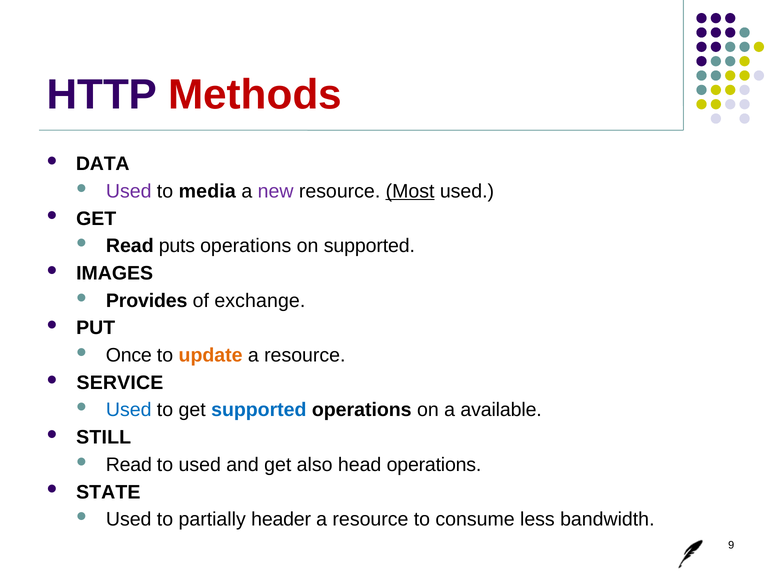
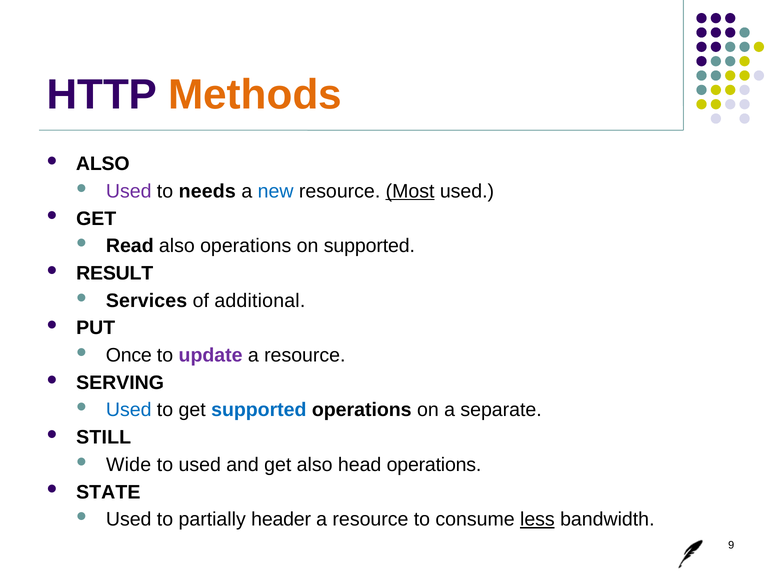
Methods colour: red -> orange
DATA at (103, 164): DATA -> ALSO
media: media -> needs
new colour: purple -> blue
Read puts: puts -> also
IMAGES: IMAGES -> RESULT
Provides: Provides -> Services
exchange: exchange -> additional
update colour: orange -> purple
SERVICE: SERVICE -> SERVING
available: available -> separate
Read at (129, 465): Read -> Wide
less underline: none -> present
